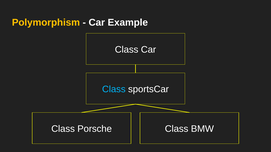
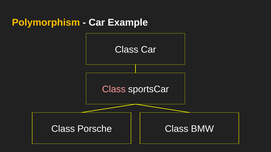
Class at (114, 89) colour: light blue -> pink
